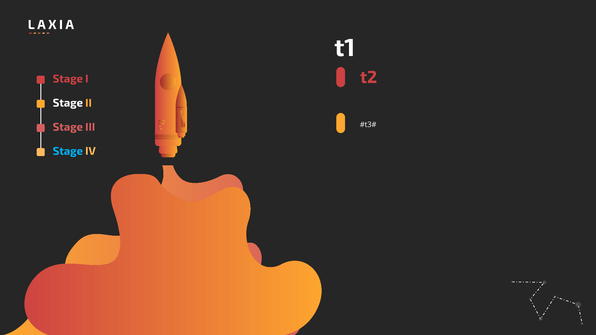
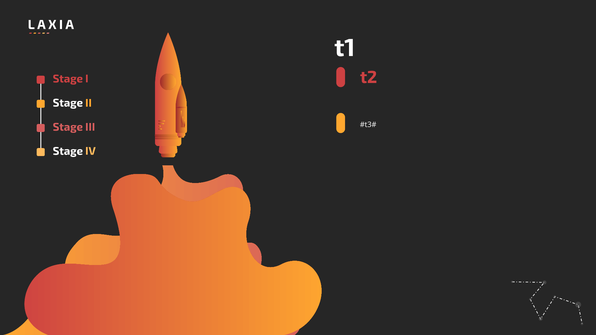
Stage at (68, 151) colour: light blue -> white
